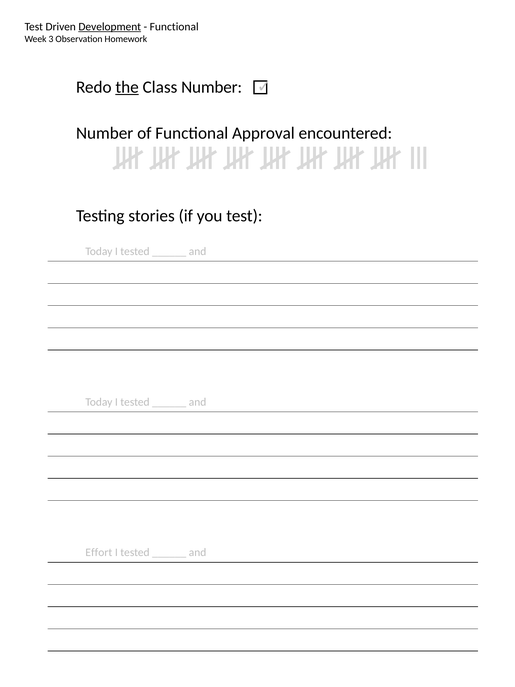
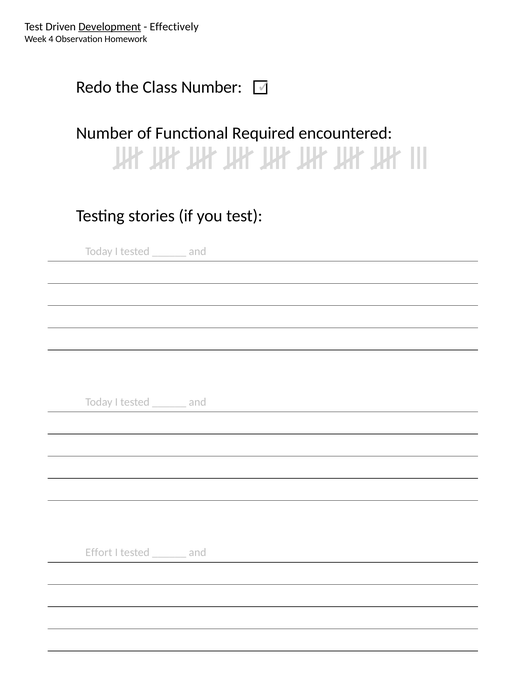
Functional at (174, 27): Functional -> Effectively
3: 3 -> 4
the underline: present -> none
Approval: Approval -> Required
